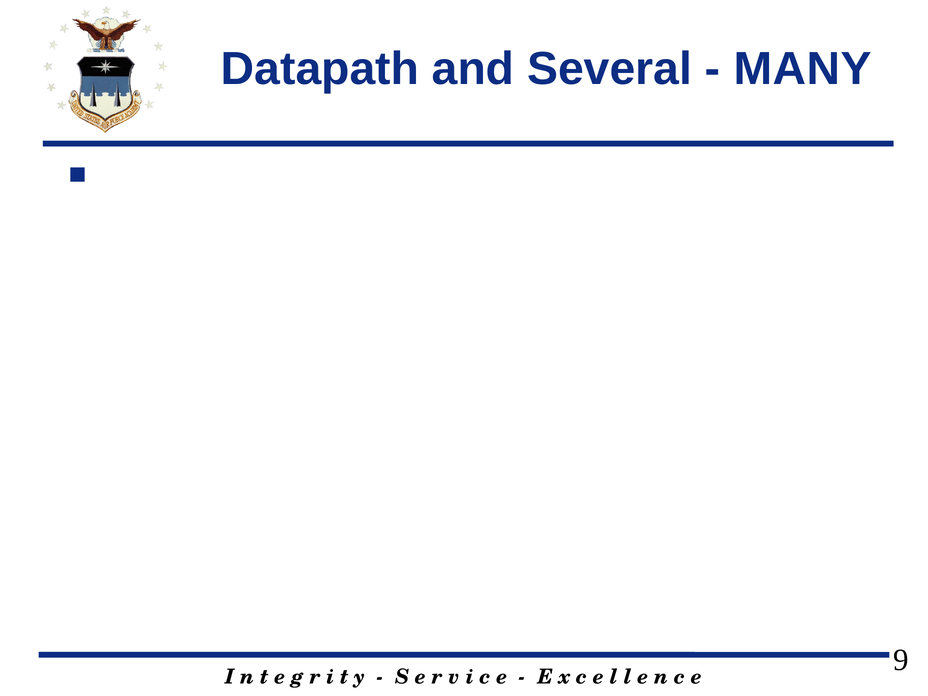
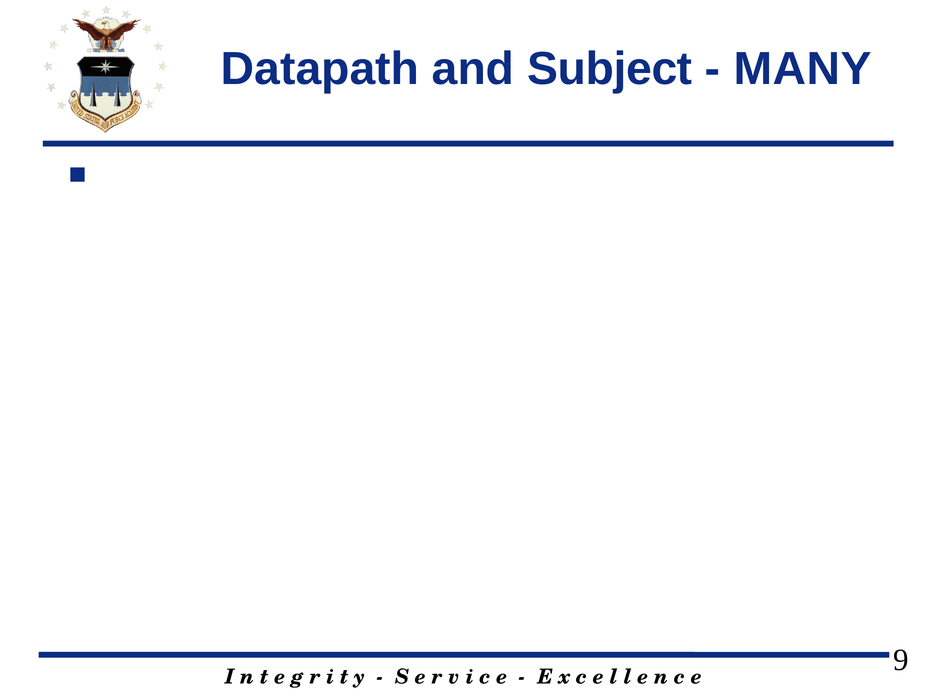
Several: Several -> Subject
